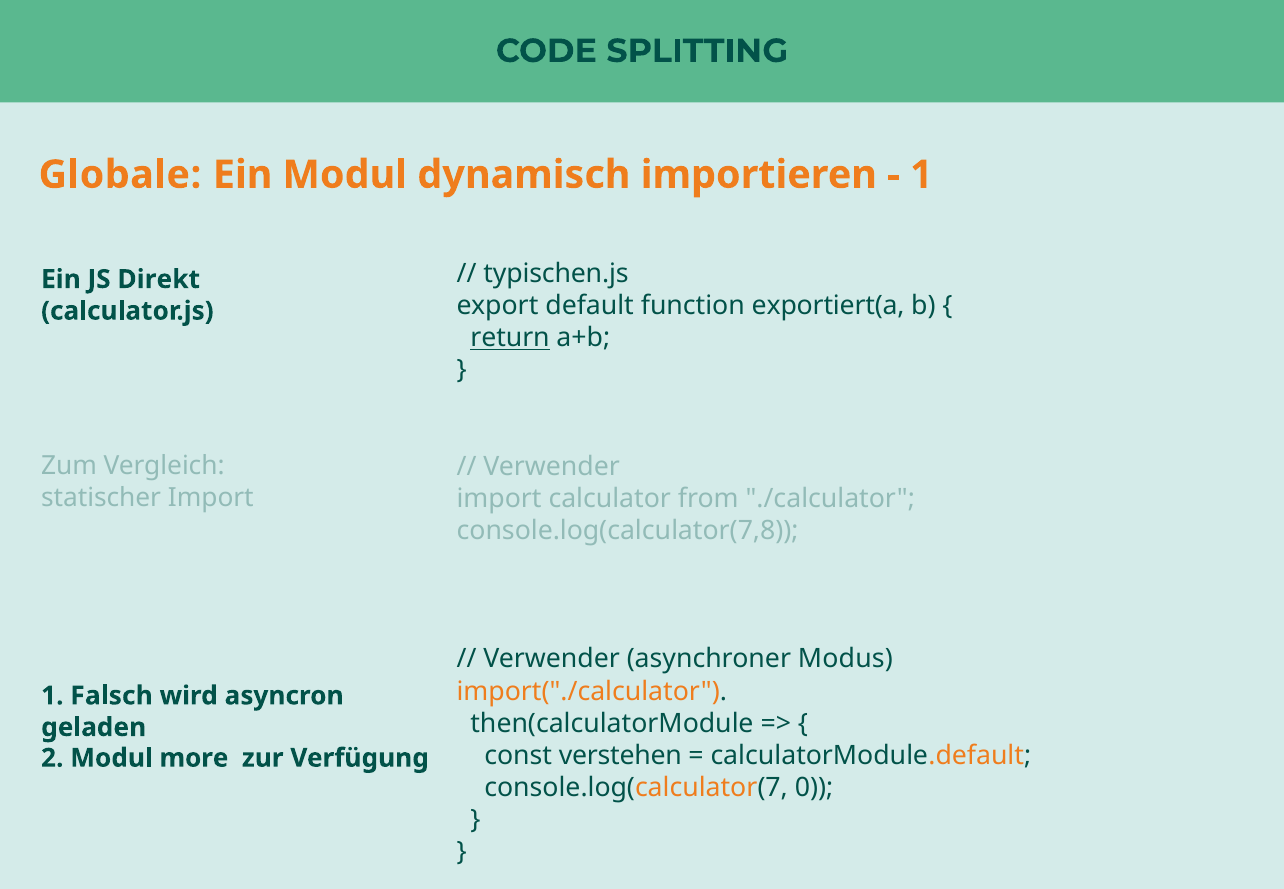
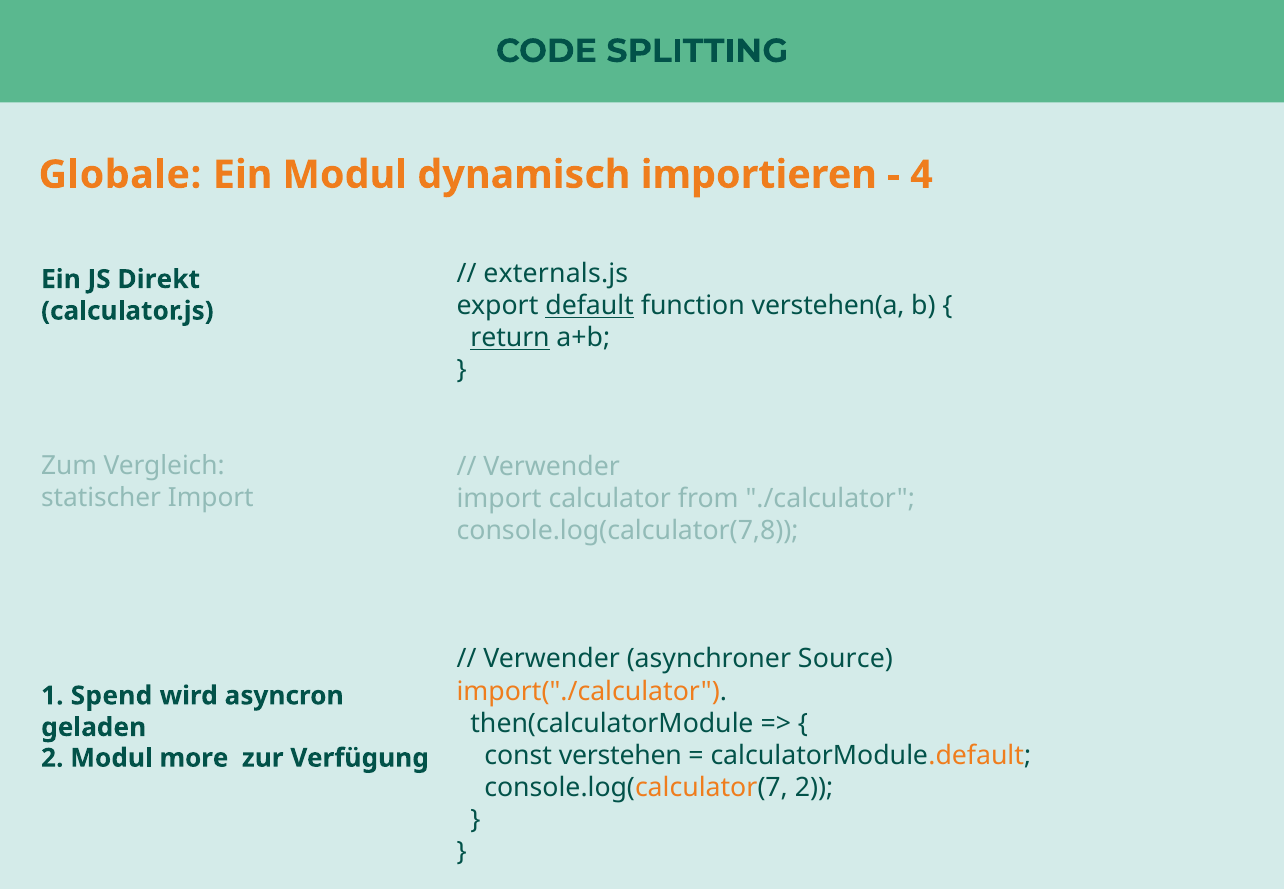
1 at (921, 175): 1 -> 4
typischen.js: typischen.js -> externals.js
default underline: none -> present
exportiert(a: exportiert(a -> verstehen(a
Modus: Modus -> Source
Falsch: Falsch -> Spend
console.log(calculator(7 0: 0 -> 2
